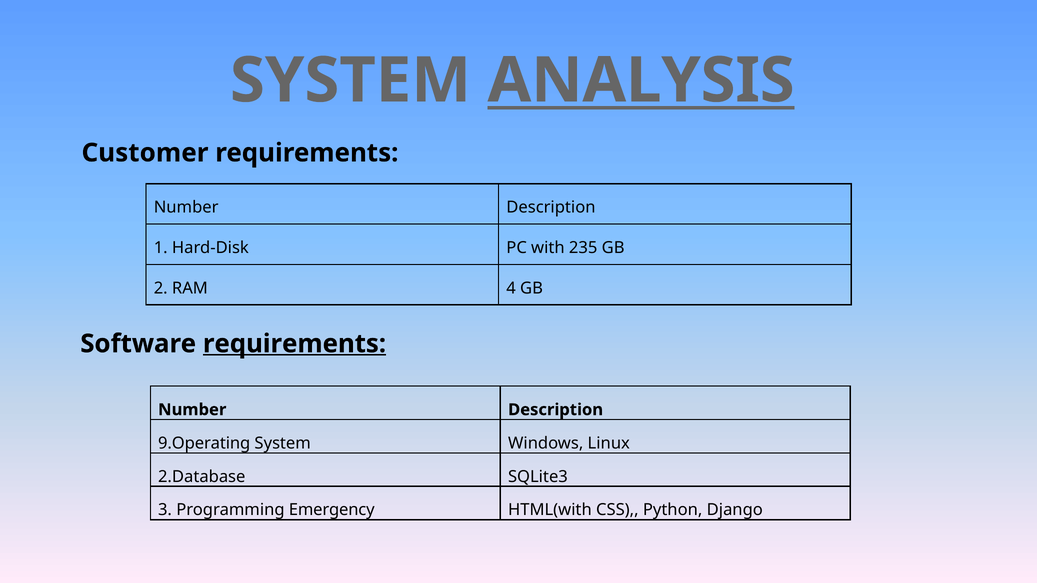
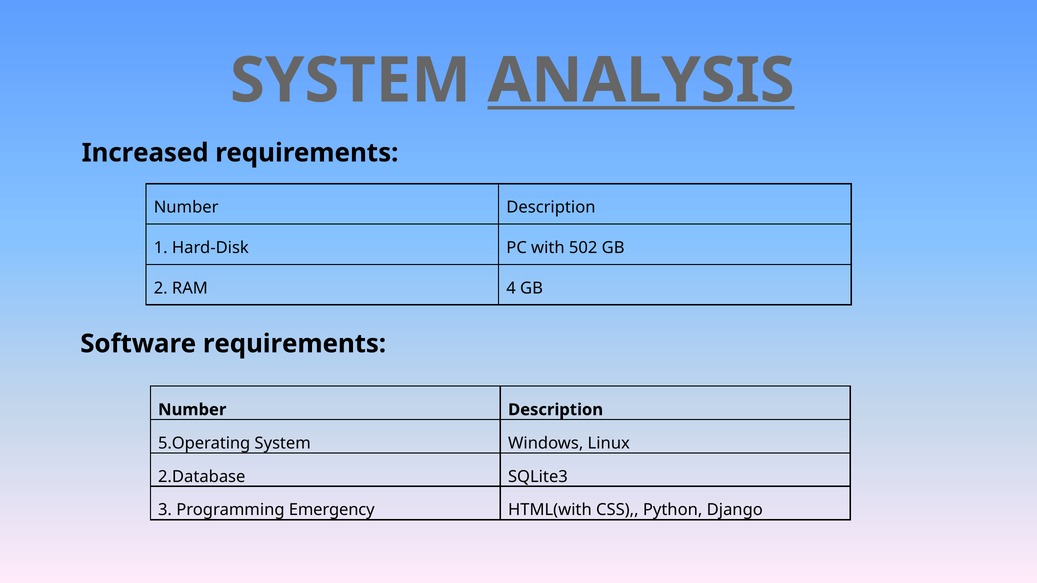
Customer: Customer -> Increased
235: 235 -> 502
requirements at (294, 344) underline: present -> none
9.Operating: 9.Operating -> 5.Operating
